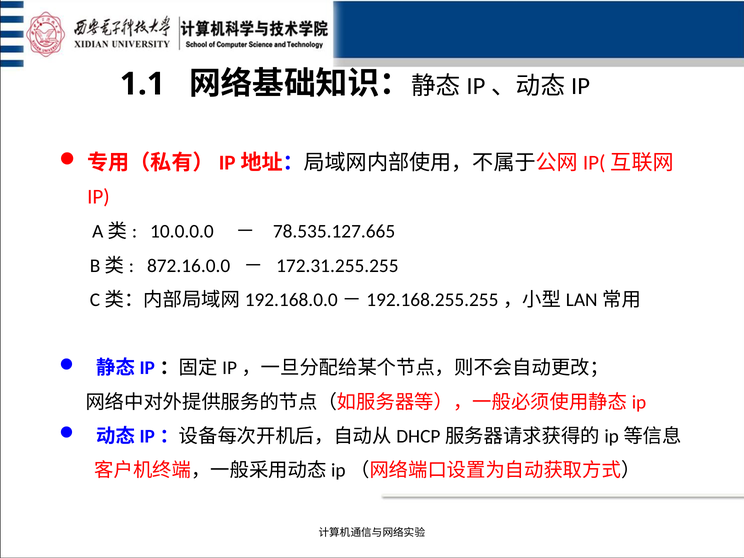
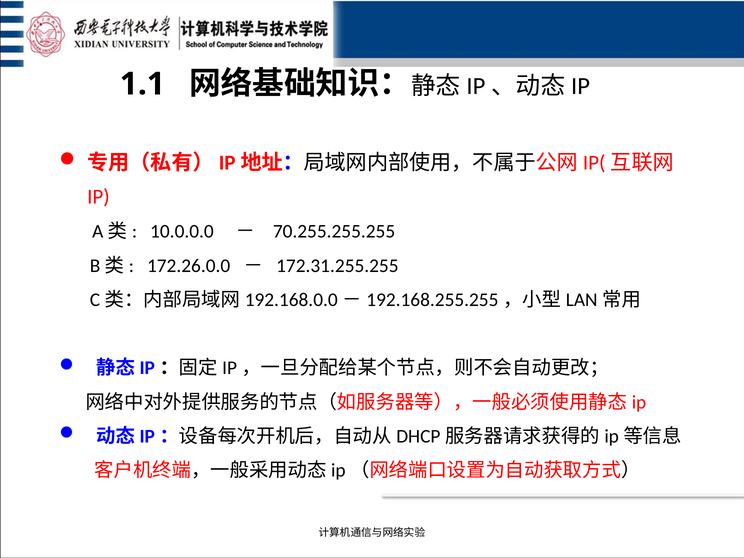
78.535.127.665: 78.535.127.665 -> 70.255.255.255
872.16.0.0: 872.16.0.0 -> 172.26.0.0
